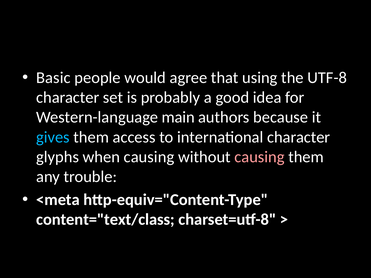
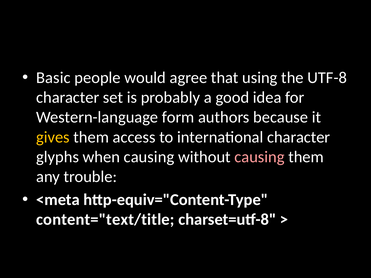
main: main -> form
gives colour: light blue -> yellow
content="text/class: content="text/class -> content="text/title
